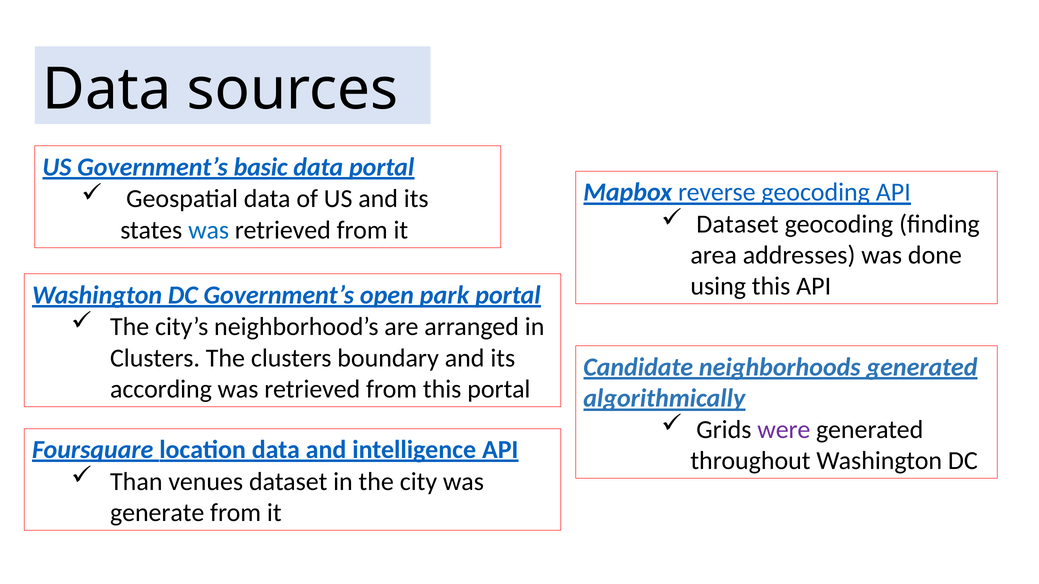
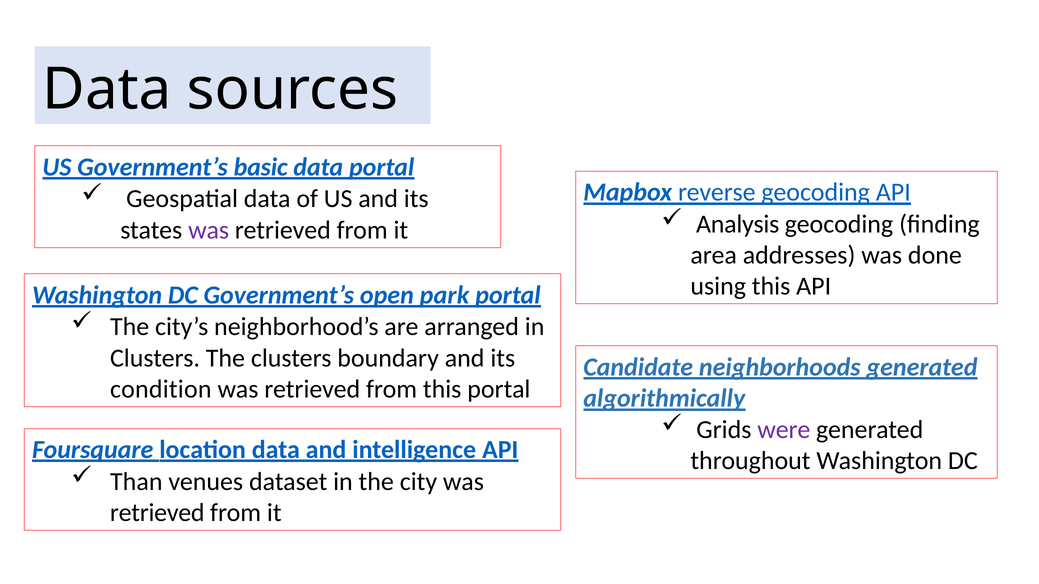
Dataset at (737, 224): Dataset -> Analysis
was at (209, 230) colour: blue -> purple
according: according -> condition
generate at (157, 513): generate -> retrieved
